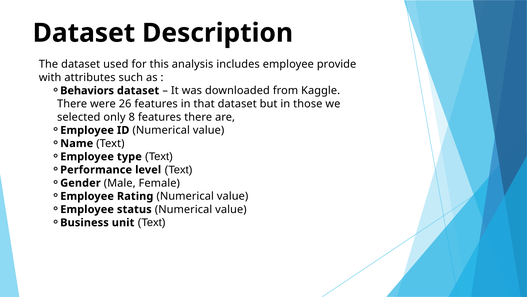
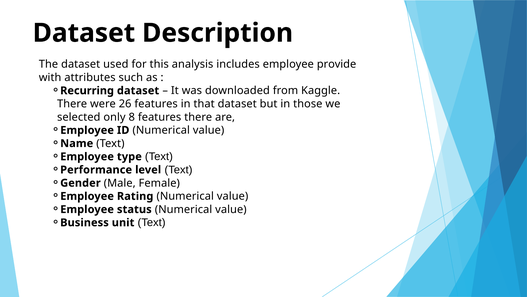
Behaviors: Behaviors -> Recurring
